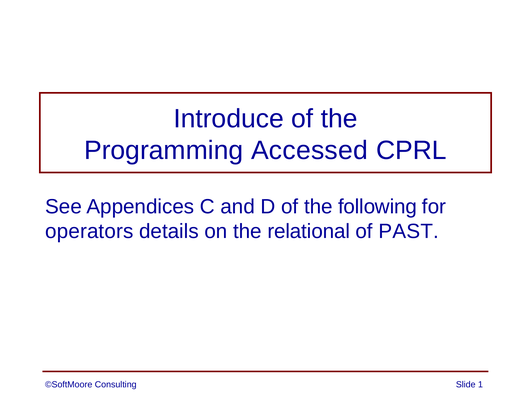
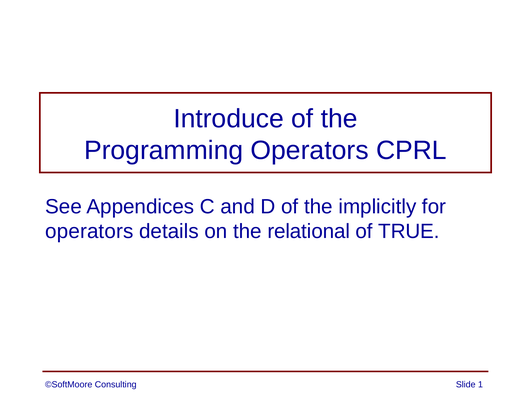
Programming Accessed: Accessed -> Operators
following: following -> implicitly
PAST: PAST -> TRUE
